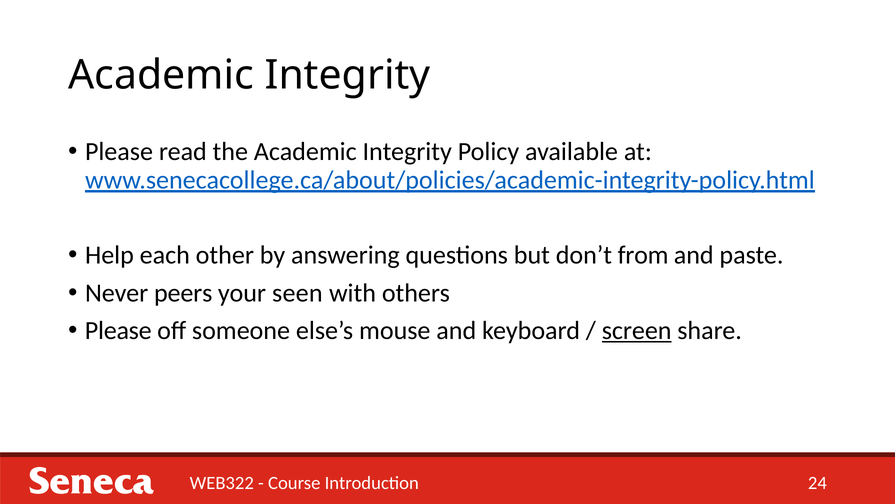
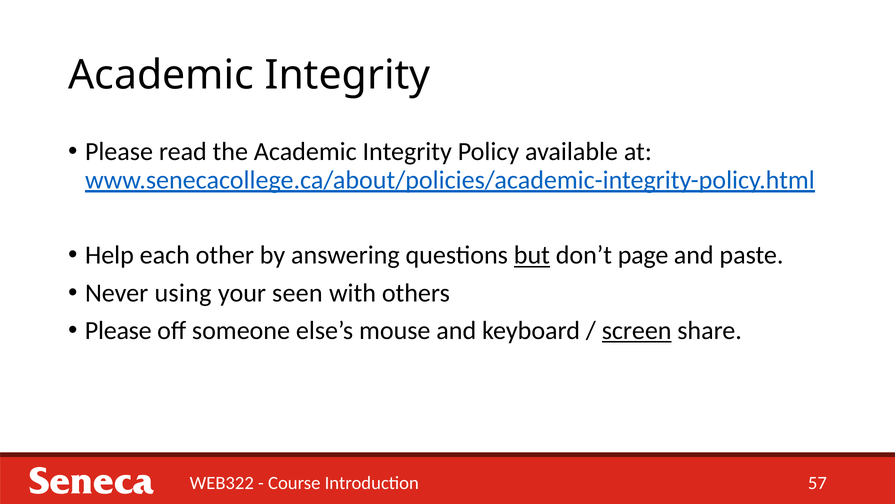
but underline: none -> present
from: from -> page
peers: peers -> using
24: 24 -> 57
